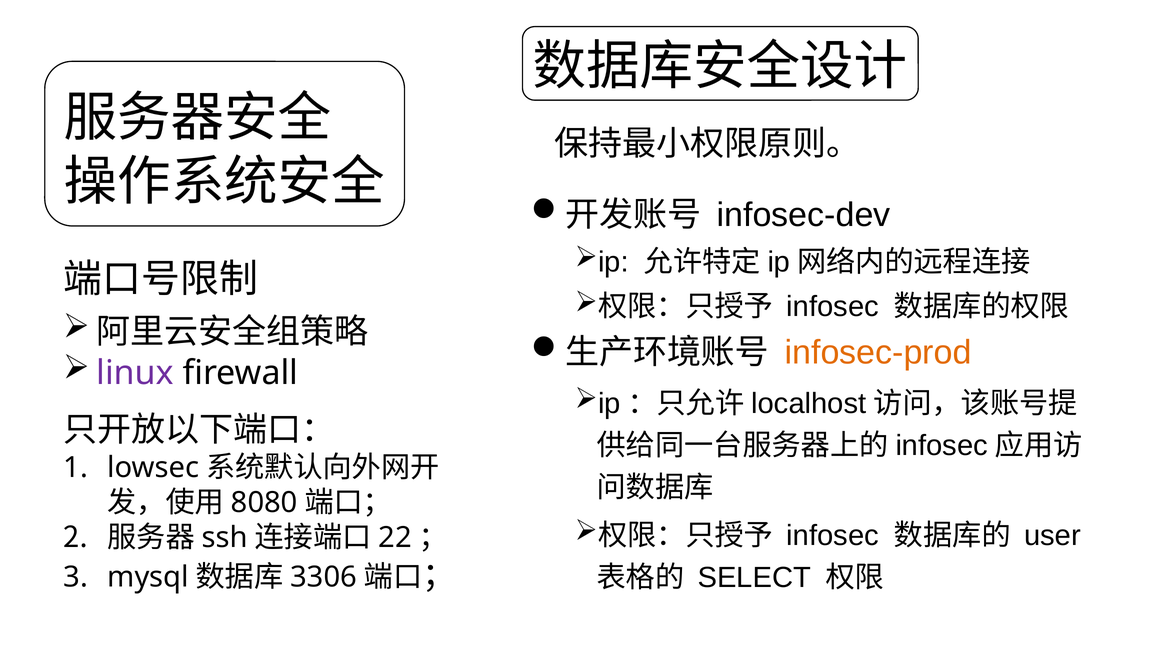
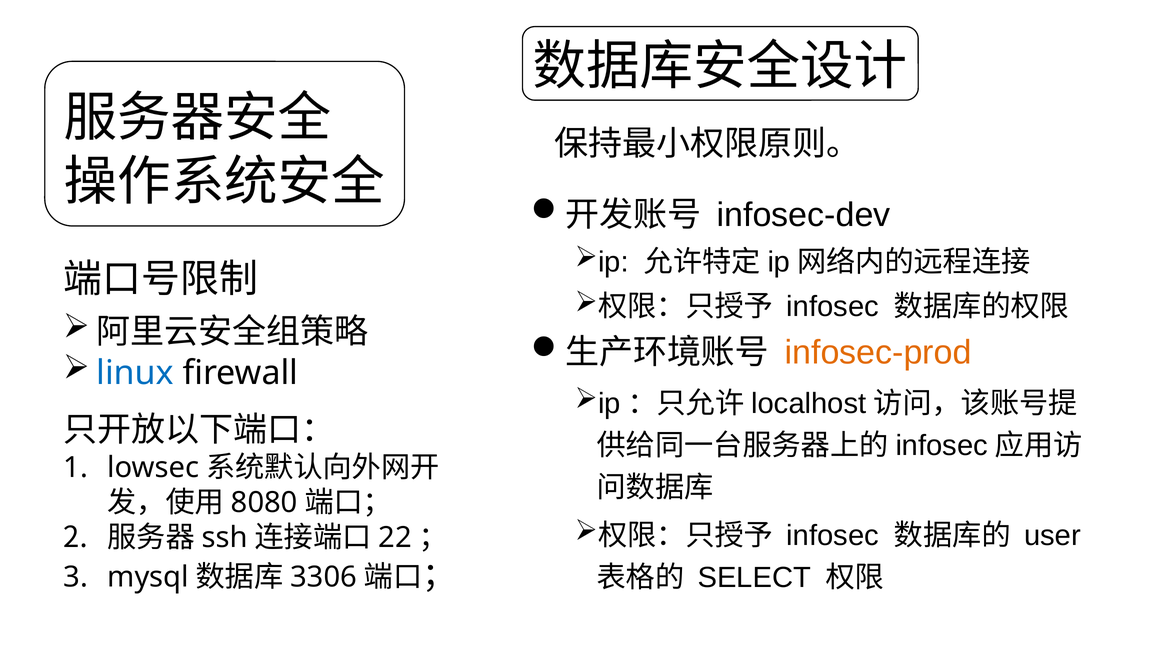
linux colour: purple -> blue
